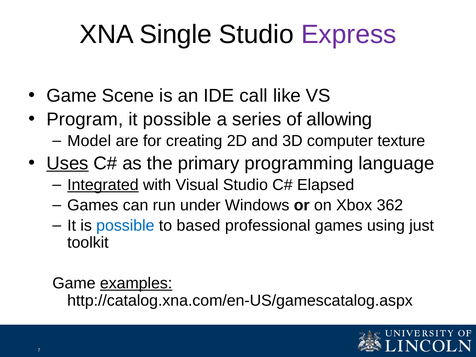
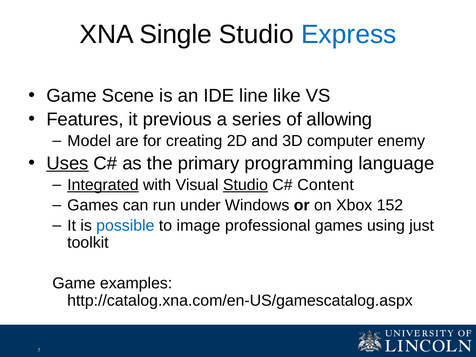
Express colour: purple -> blue
call: call -> line
Program: Program -> Features
it possible: possible -> previous
texture: texture -> enemy
Studio at (245, 185) underline: none -> present
Elapsed: Elapsed -> Content
362: 362 -> 152
based: based -> image
examples underline: present -> none
